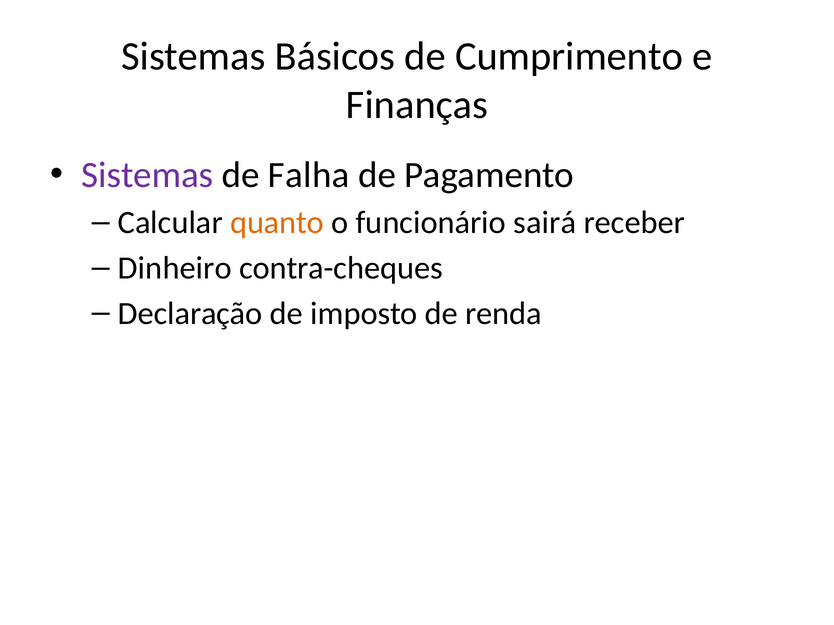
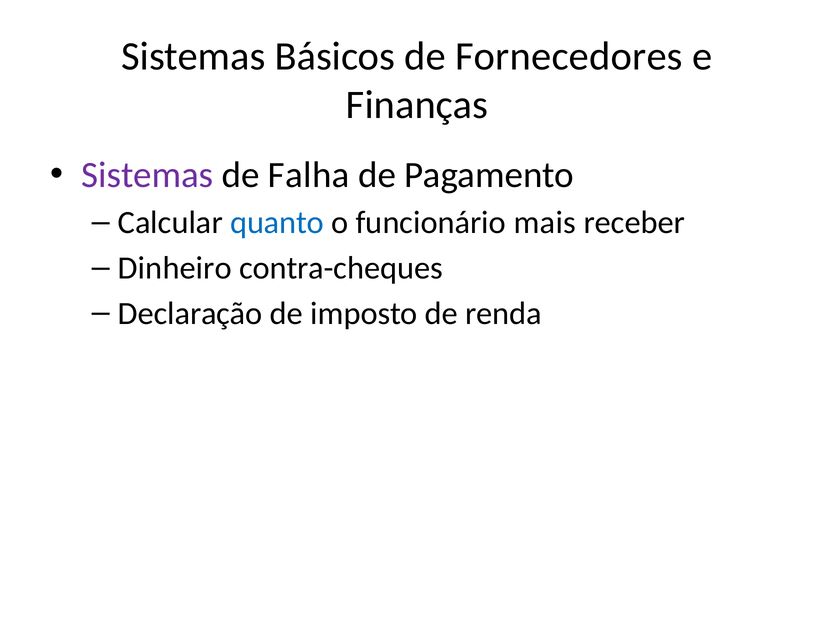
Cumprimento: Cumprimento -> Fornecedores
quanto colour: orange -> blue
sairá: sairá -> mais
